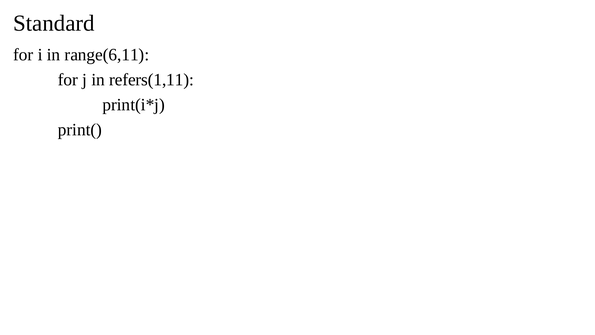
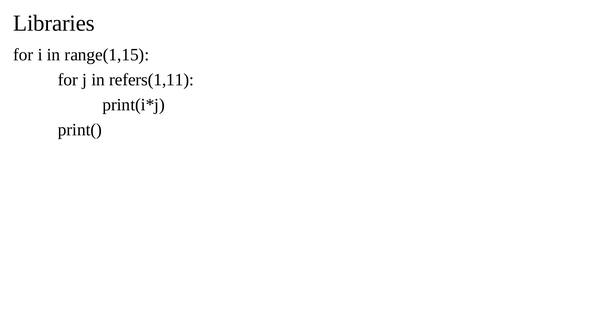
Standard: Standard -> Libraries
range(6,11: range(6,11 -> range(1,15
